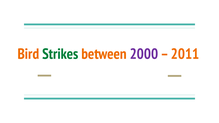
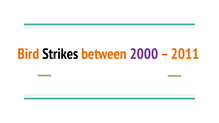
Strikes colour: green -> black
